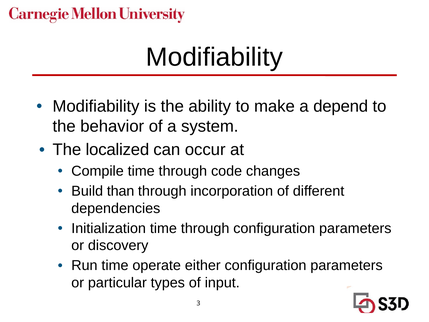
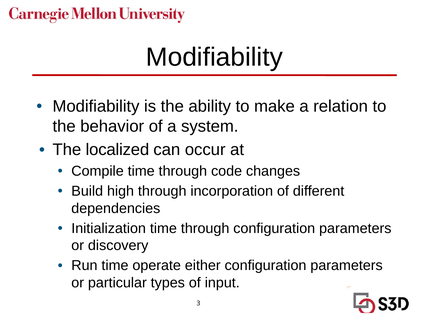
depend: depend -> relation
than: than -> high
